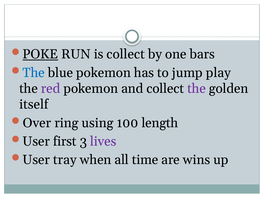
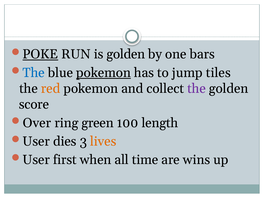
is collect: collect -> golden
pokemon at (103, 73) underline: none -> present
play: play -> tiles
red colour: purple -> orange
itself: itself -> score
using: using -> green
first: first -> dies
lives colour: purple -> orange
tray: tray -> first
